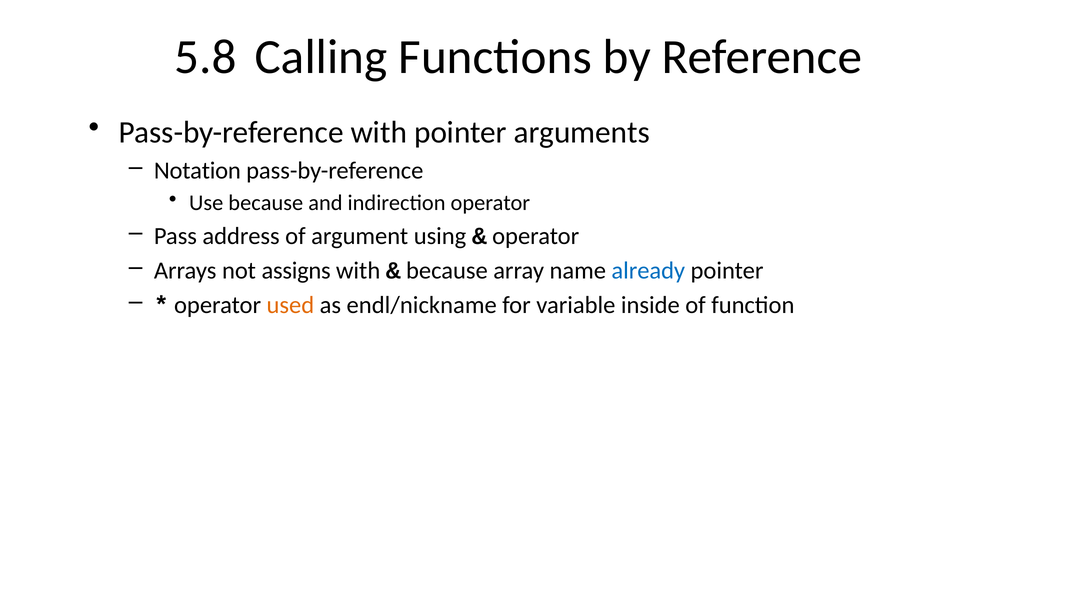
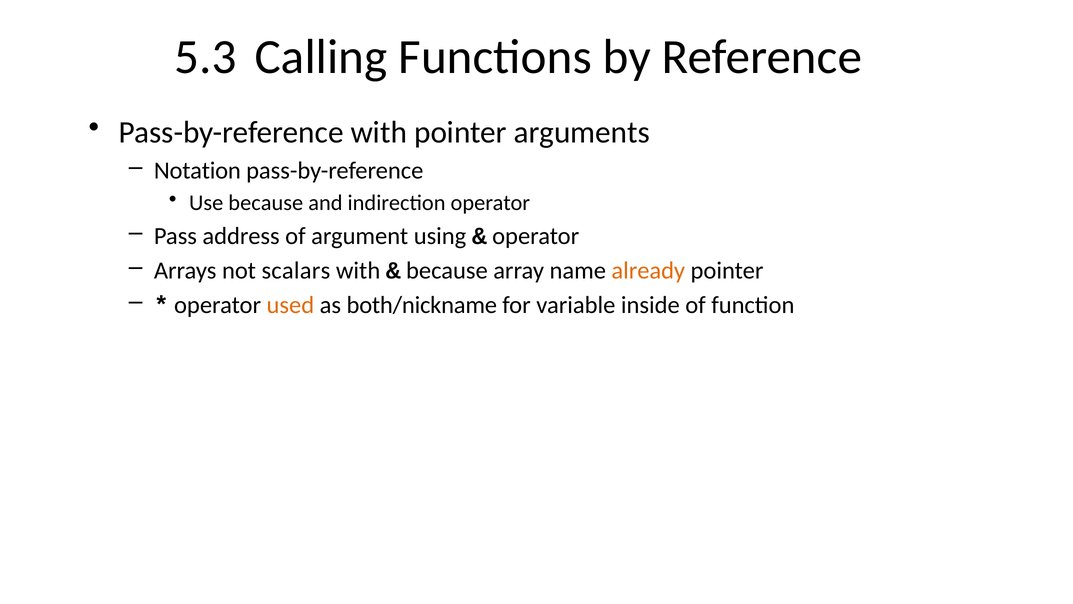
5.8: 5.8 -> 5.3
assigns: assigns -> scalars
already colour: blue -> orange
endl/nickname: endl/nickname -> both/nickname
